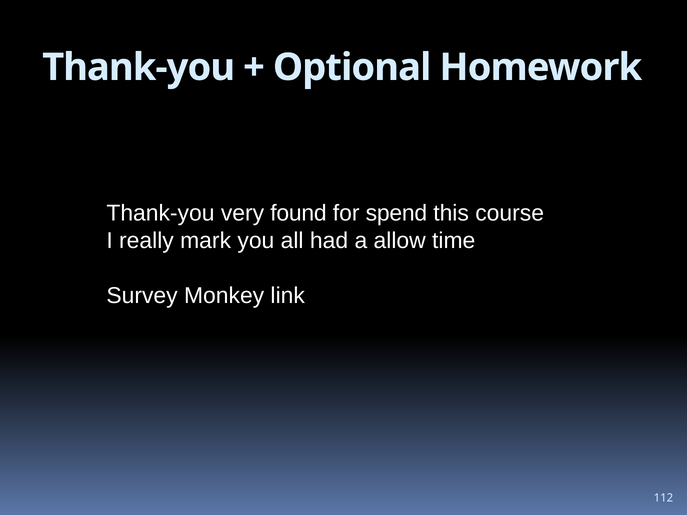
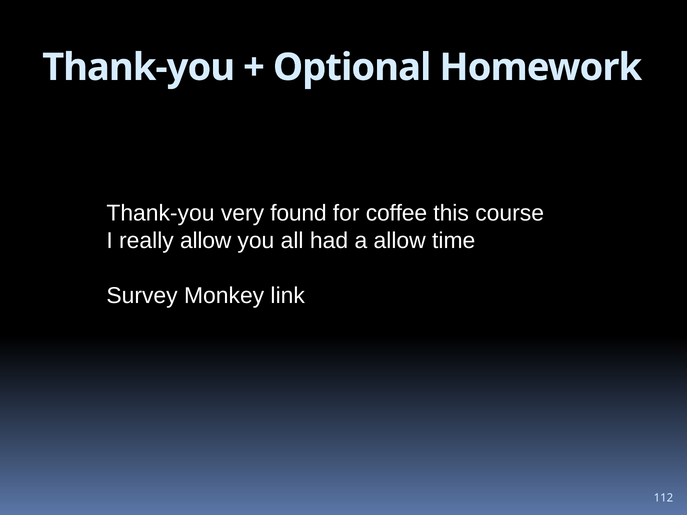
spend: spend -> coffee
really mark: mark -> allow
